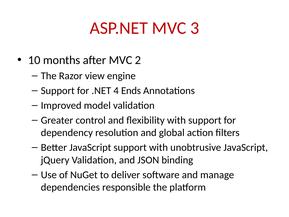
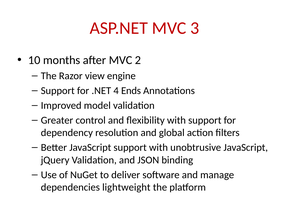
responsible: responsible -> lightweight
